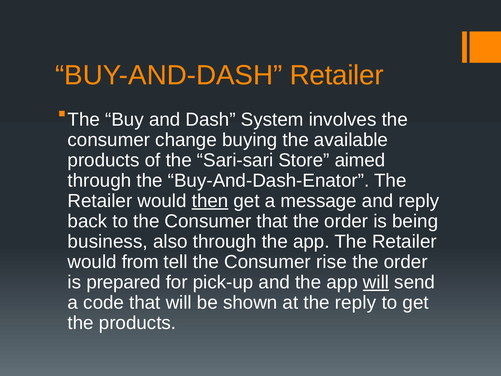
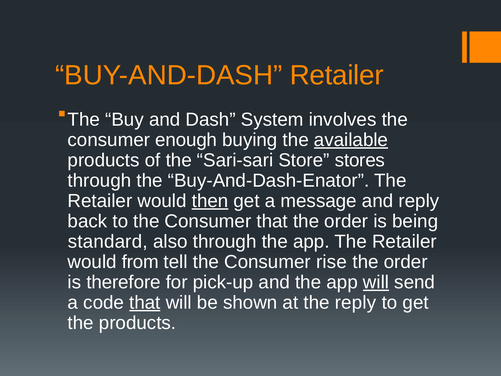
change: change -> enough
available underline: none -> present
aimed: aimed -> stores
business: business -> standard
prepared: prepared -> therefore
that at (145, 302) underline: none -> present
